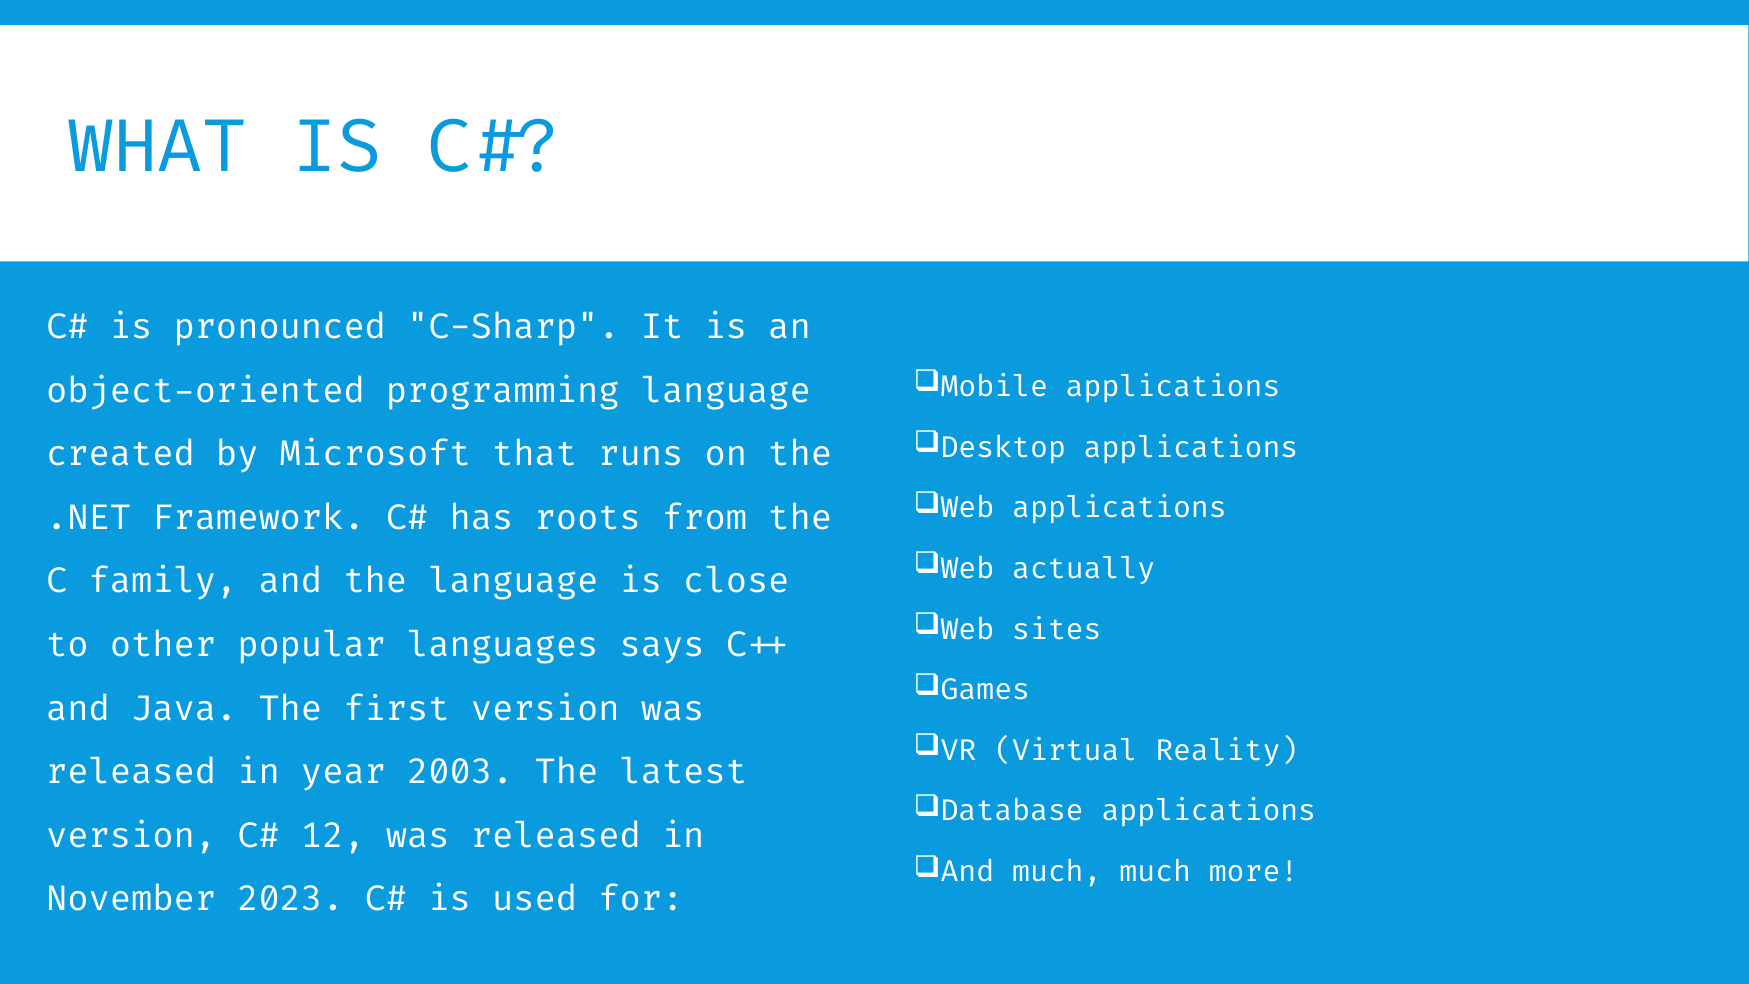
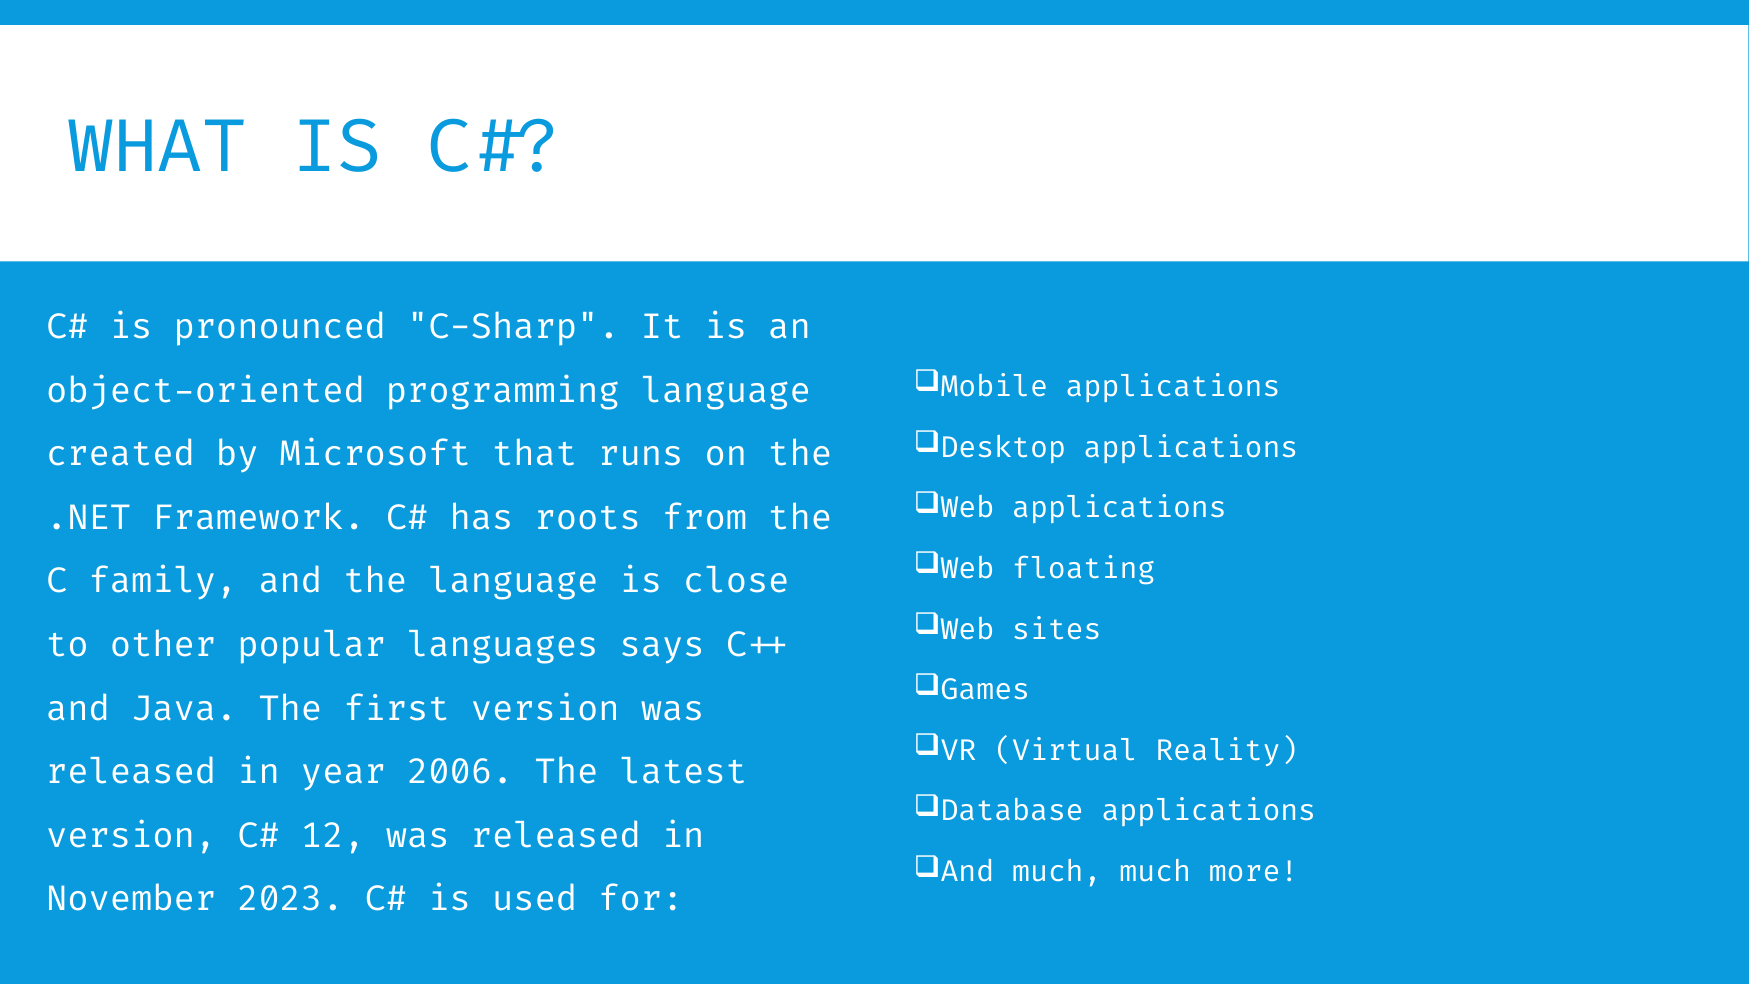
actually: actually -> floating
2003: 2003 -> 2006
